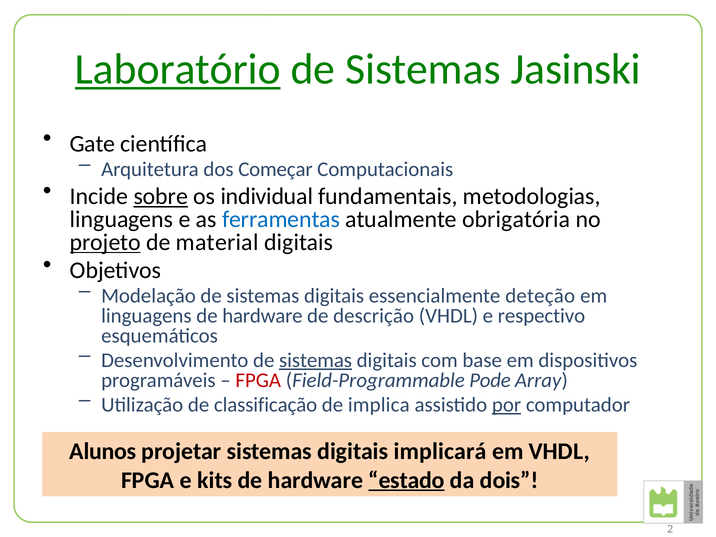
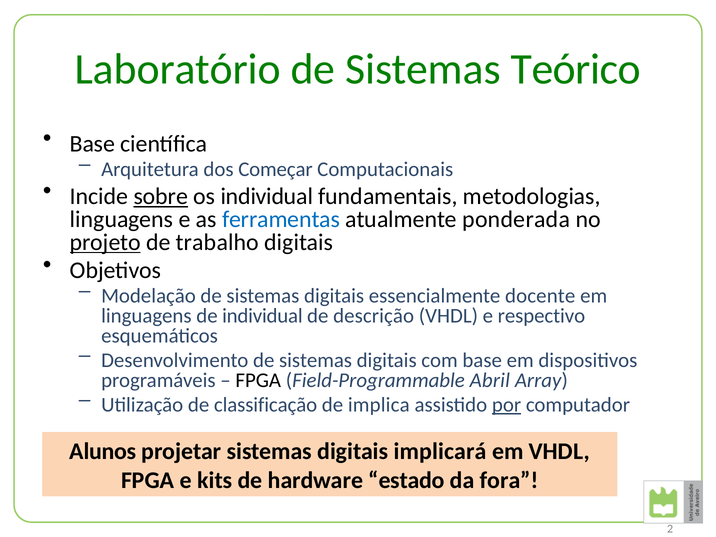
Laboratório underline: present -> none
Jasinski: Jasinski -> Teórico
Gate at (92, 144): Gate -> Base
obrigatória: obrigatória -> ponderada
material: material -> trabalho
deteção: deteção -> docente
linguagens de hardware: hardware -> individual
sistemas at (316, 360) underline: present -> none
FPGA at (258, 380) colour: red -> black
Pode: Pode -> Abril
estado underline: present -> none
dois: dois -> fora
